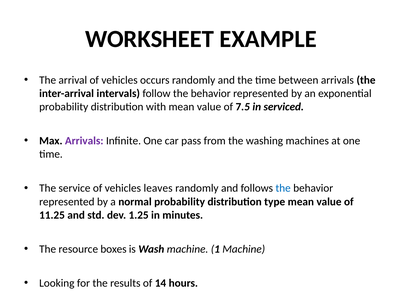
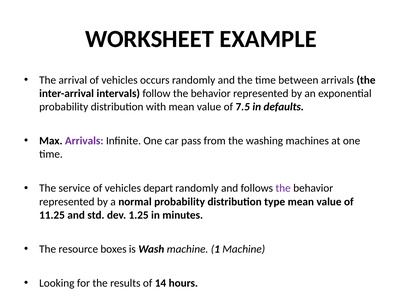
serviced: serviced -> defaults
leaves: leaves -> depart
the at (283, 188) colour: blue -> purple
